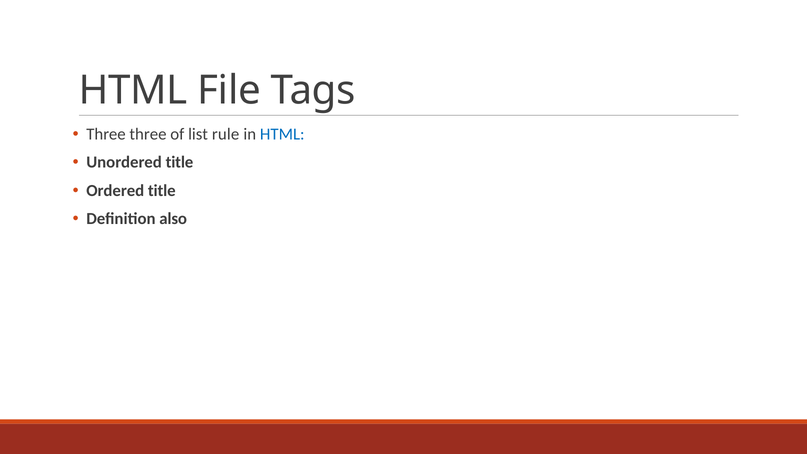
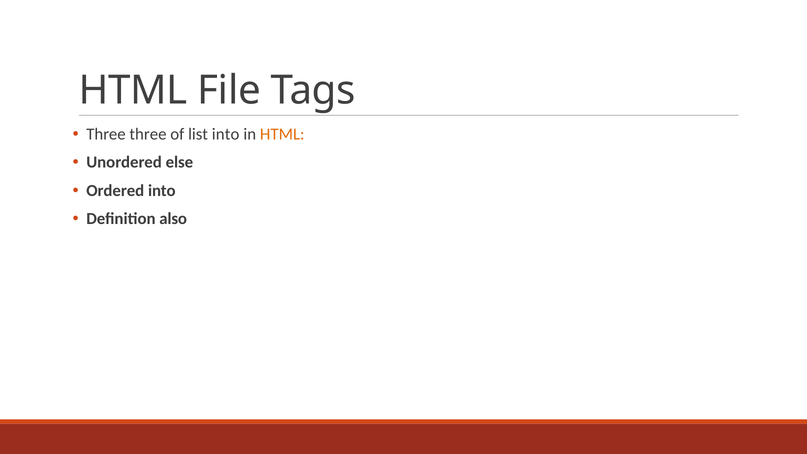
list rule: rule -> into
HTML at (282, 134) colour: blue -> orange
Unordered title: title -> else
Ordered title: title -> into
